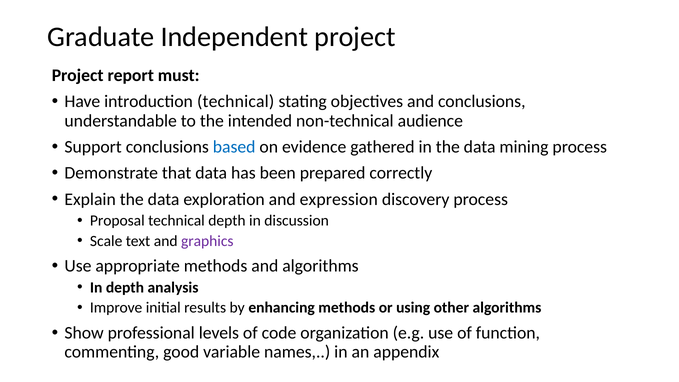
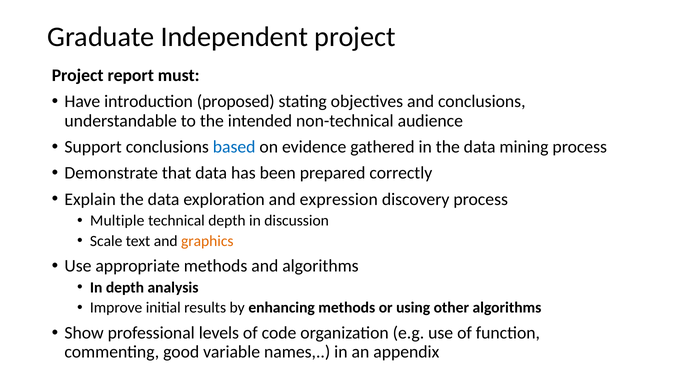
introduction technical: technical -> proposed
Proposal: Proposal -> Multiple
graphics colour: purple -> orange
